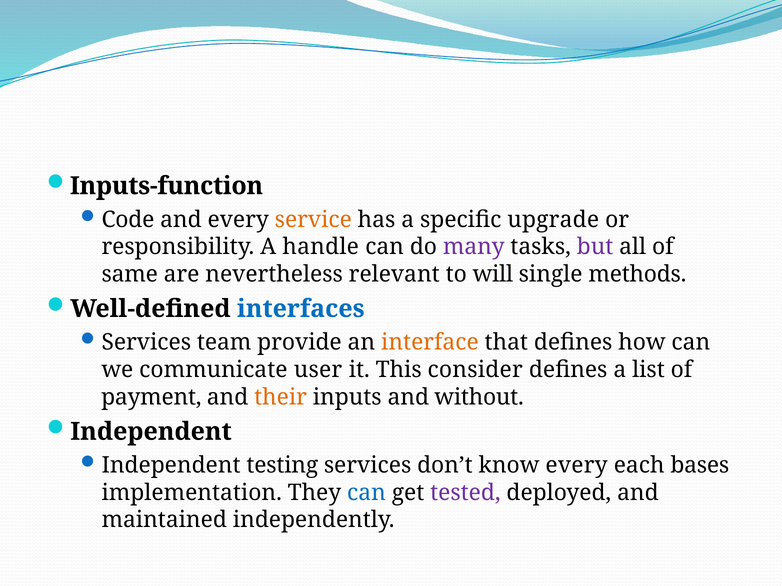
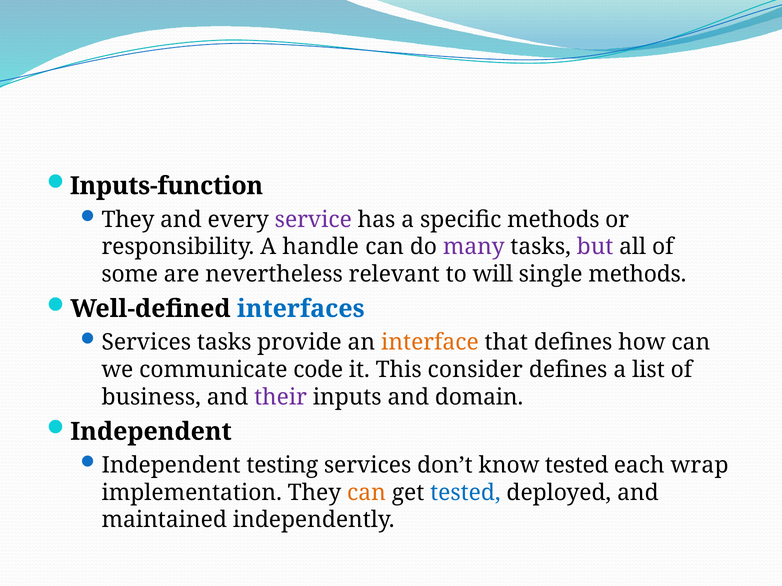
Code at (128, 220): Code -> They
service colour: orange -> purple
specific upgrade: upgrade -> methods
same: same -> some
Services team: team -> tasks
user: user -> code
payment: payment -> business
their colour: orange -> purple
without: without -> domain
know every: every -> tested
bases: bases -> wrap
can at (367, 493) colour: blue -> orange
tested at (465, 493) colour: purple -> blue
